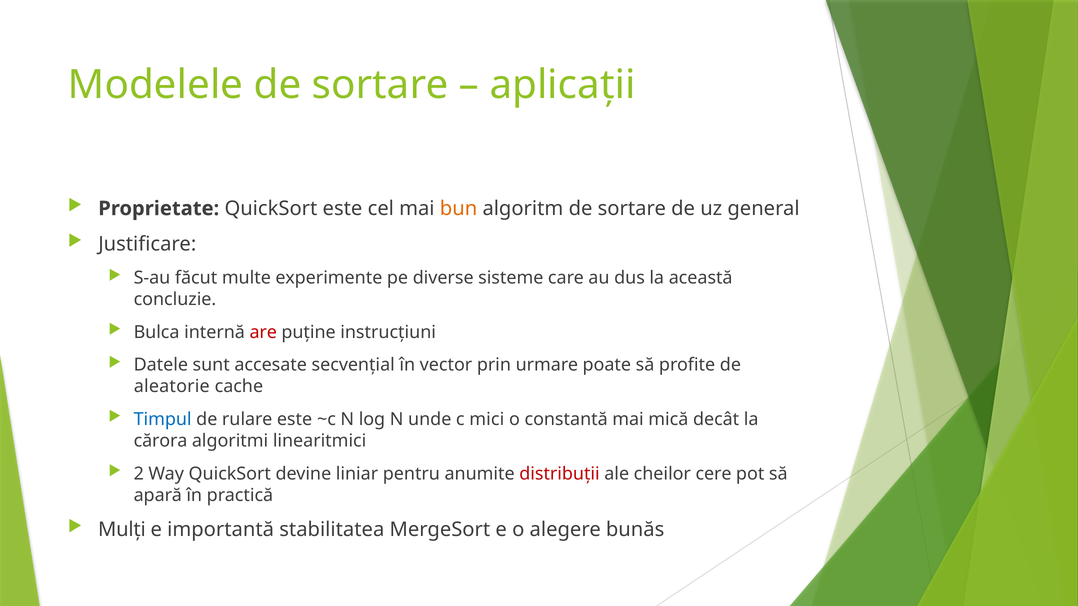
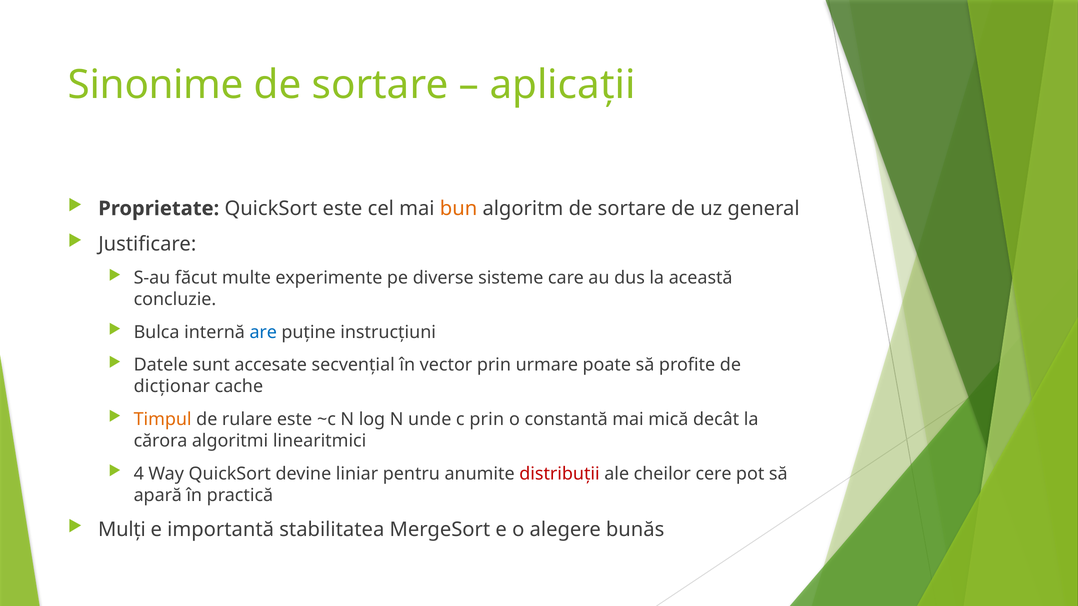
Modelele: Modelele -> Sinonime
are colour: red -> blue
aleatorie: aleatorie -> dicționar
Timpul colour: blue -> orange
c mici: mici -> prin
2: 2 -> 4
